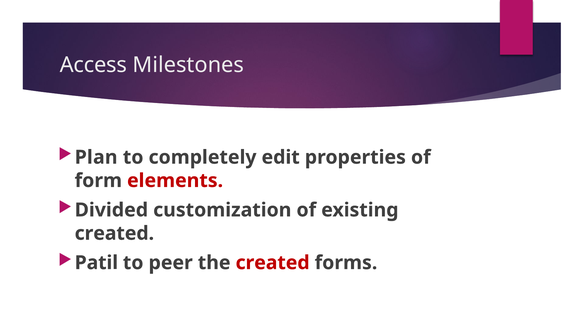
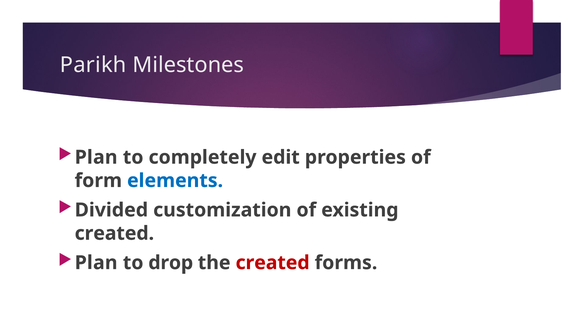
Access: Access -> Parikh
elements colour: red -> blue
Patil at (96, 263): Patil -> Plan
peer: peer -> drop
